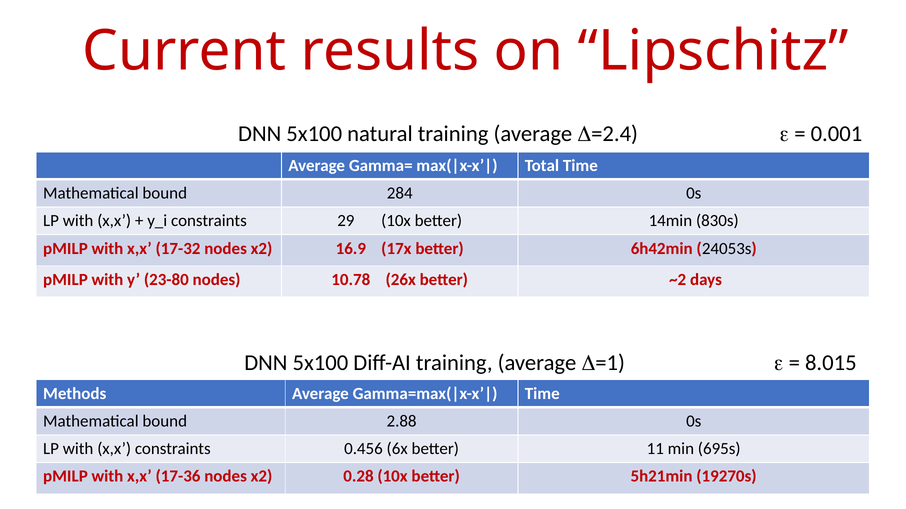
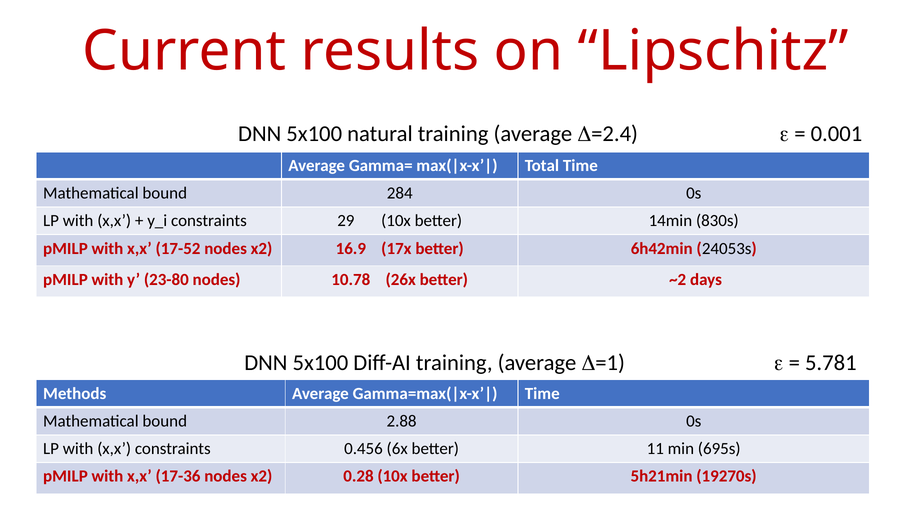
17-32: 17-32 -> 17-52
8.015: 8.015 -> 5.781
